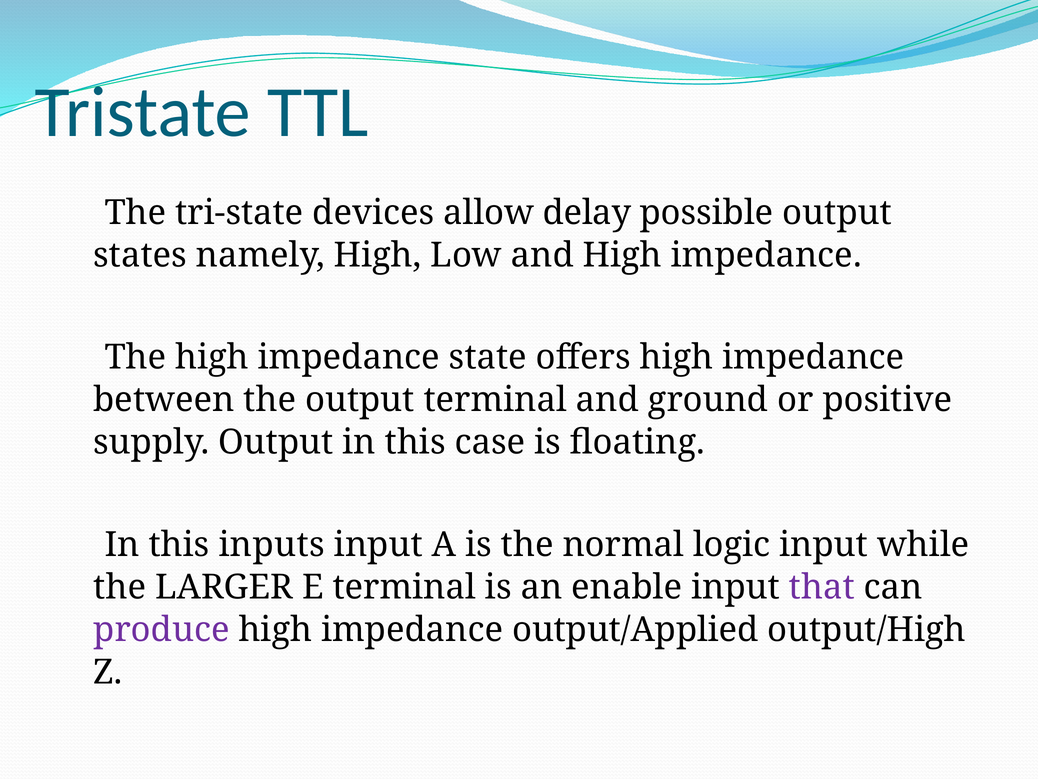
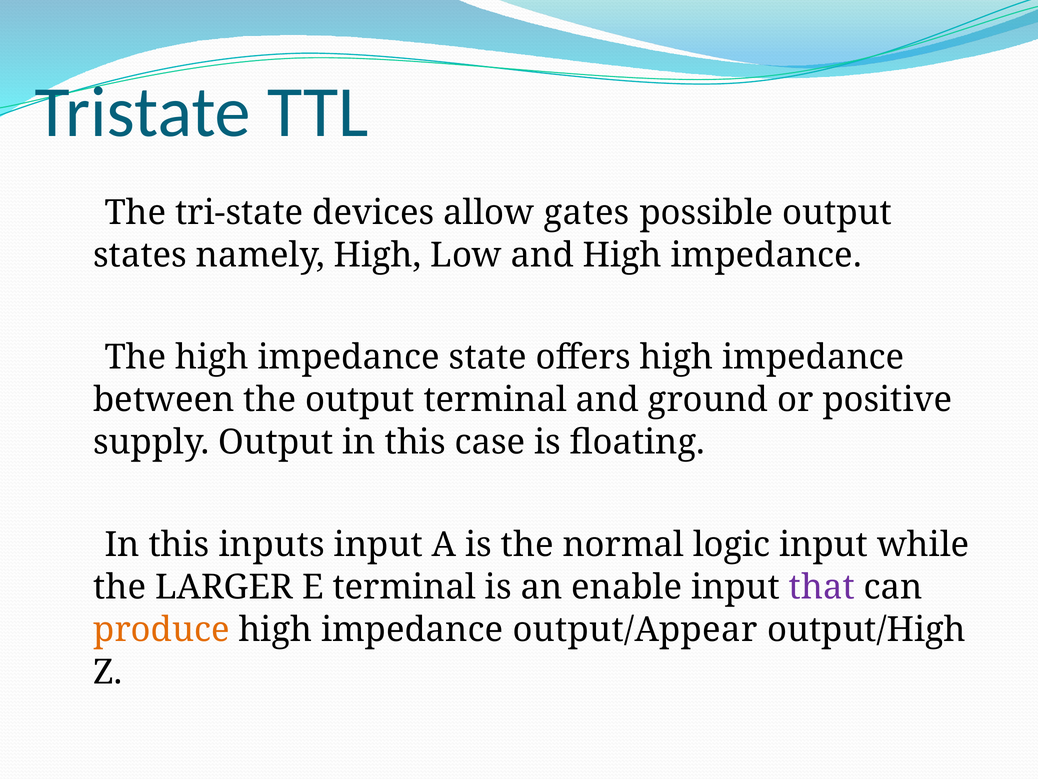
delay: delay -> gates
produce colour: purple -> orange
output/Applied: output/Applied -> output/Appear
